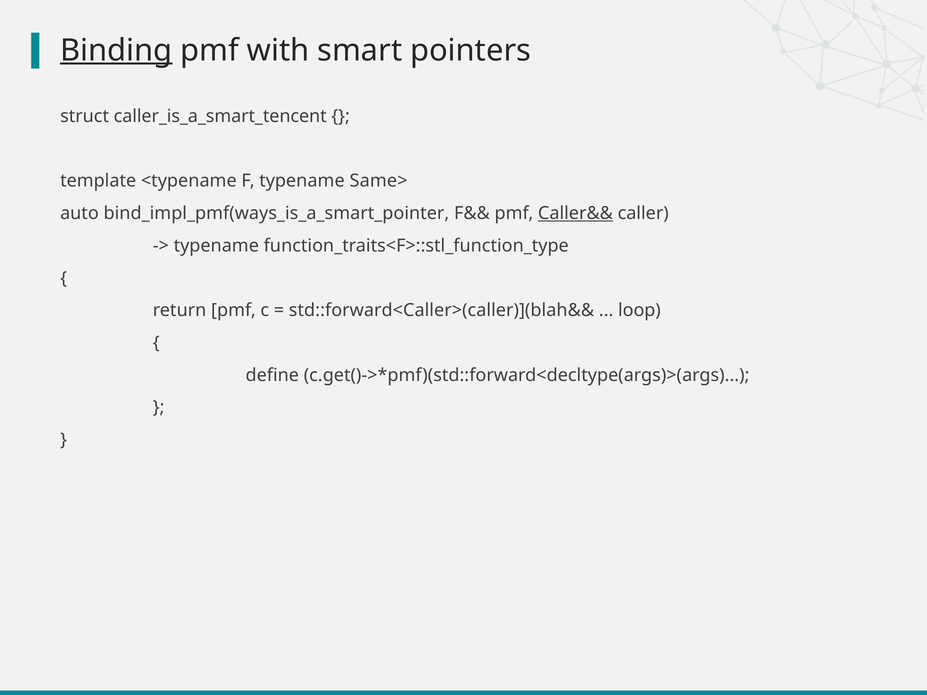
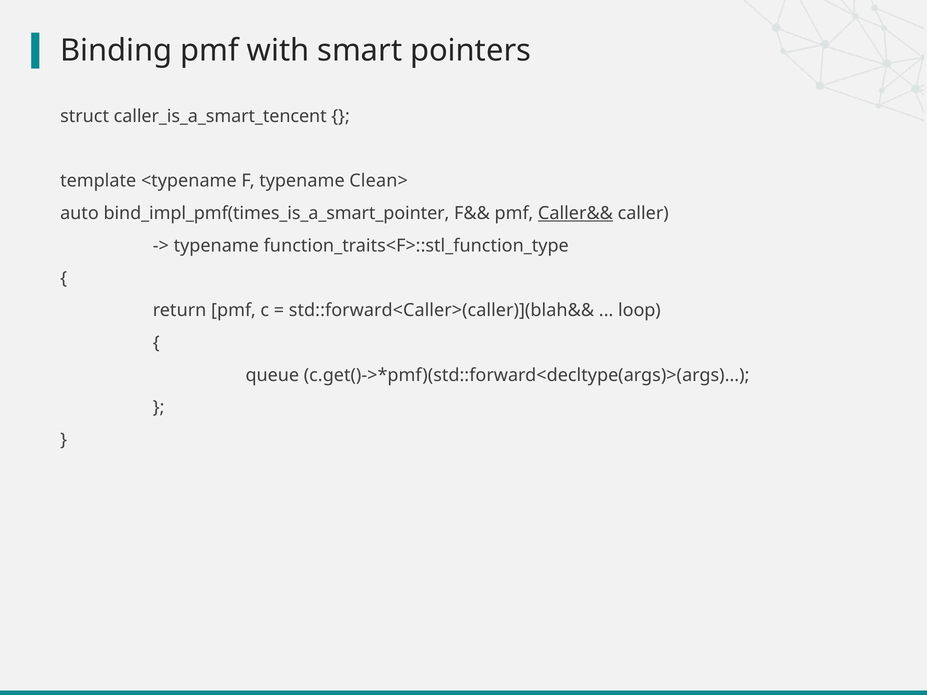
Binding underline: present -> none
Same>: Same> -> Clean>
bind_impl_pmf(ways_is_a_smart_pointer: bind_impl_pmf(ways_is_a_smart_pointer -> bind_impl_pmf(times_is_a_smart_pointer
define: define -> queue
